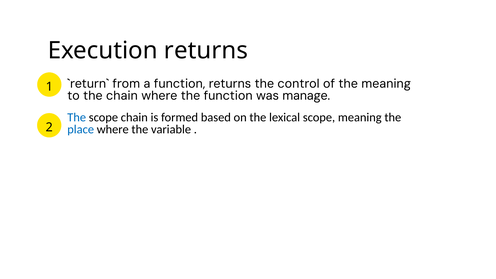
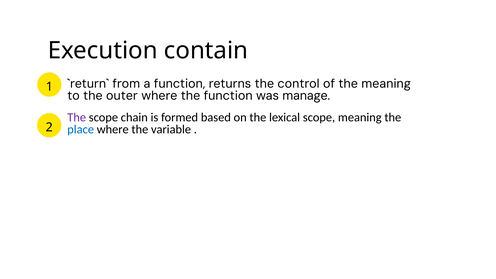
Execution returns: returns -> contain
the chain: chain -> outer
The at (77, 117) colour: blue -> purple
